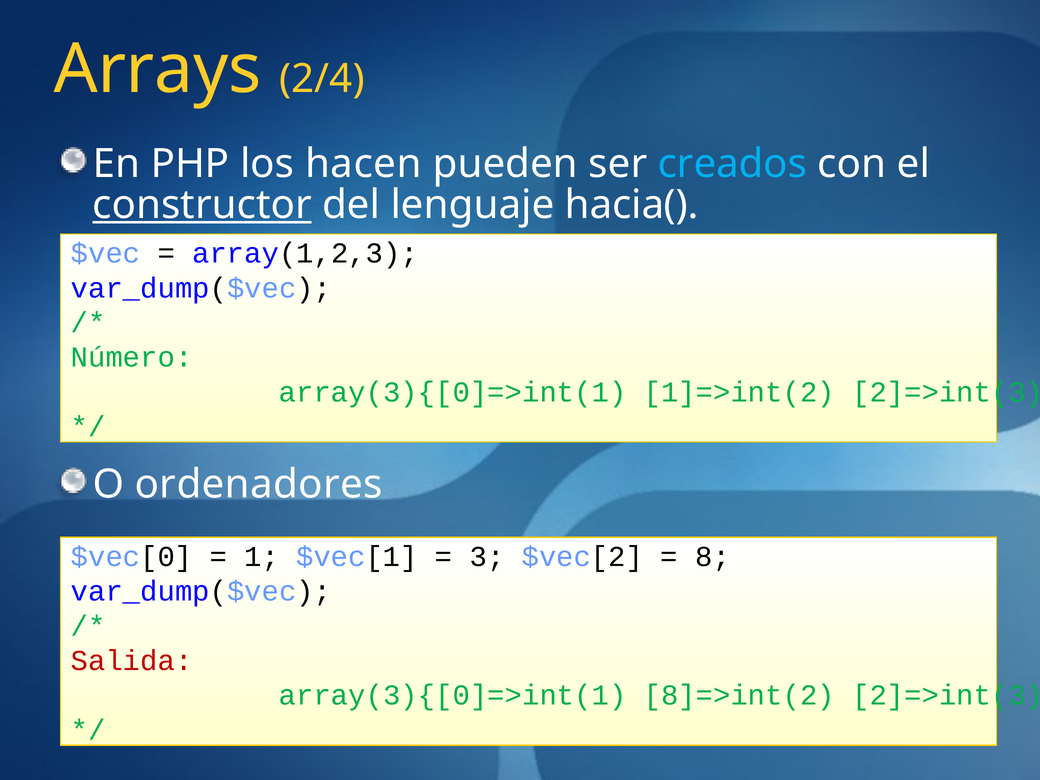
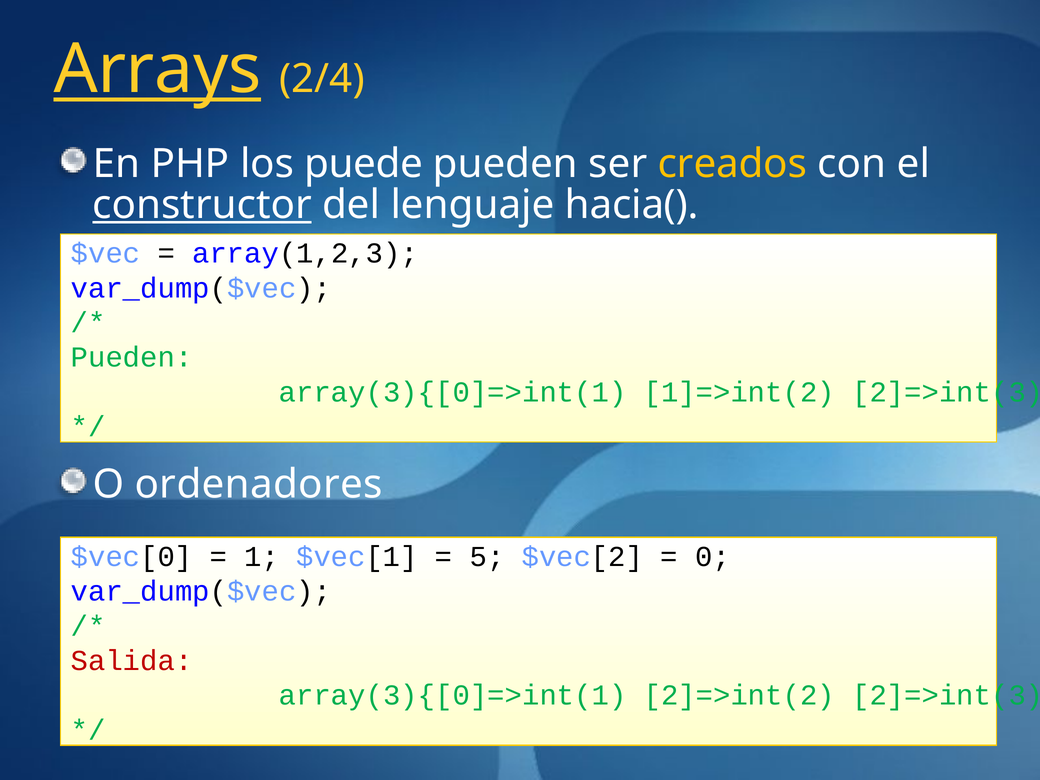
Arrays underline: none -> present
hacen: hacen -> puede
creados colour: light blue -> yellow
Número at (132, 357): Número -> Pueden
3: 3 -> 5
8: 8 -> 0
8]=>int(2: 8]=>int(2 -> 2]=>int(2
